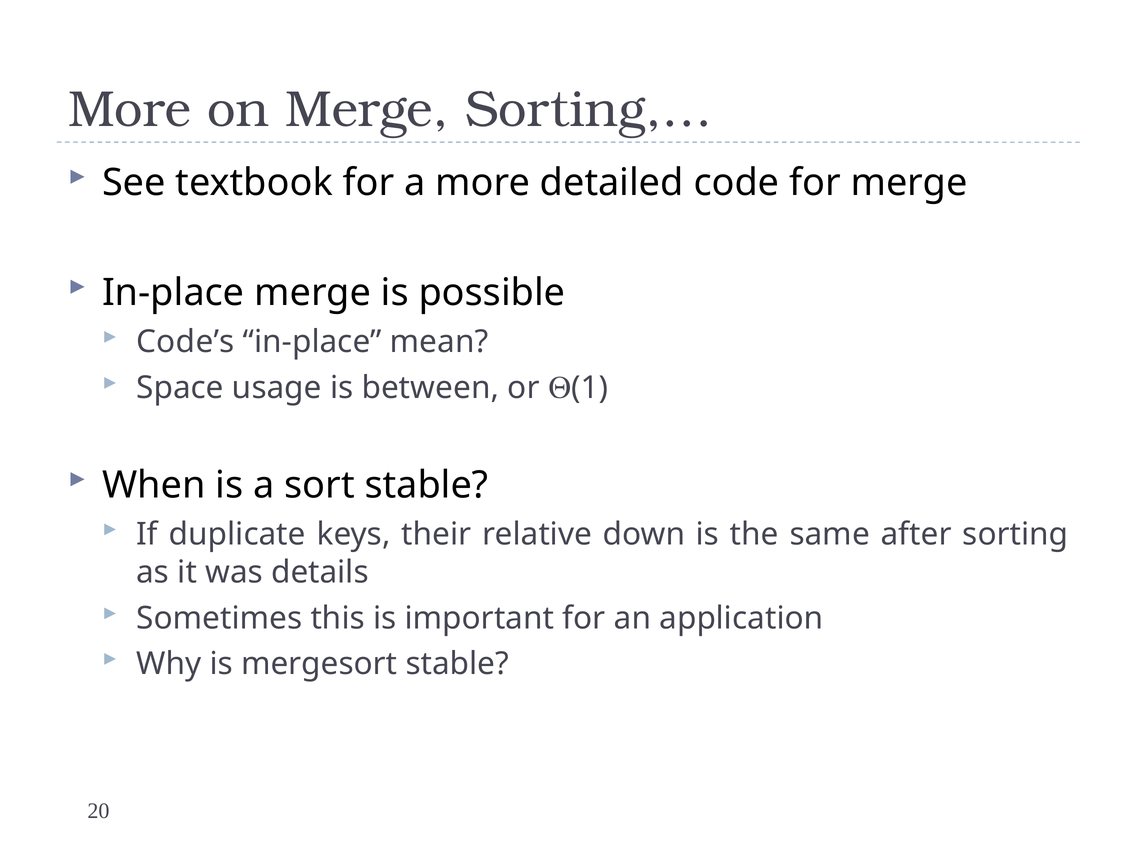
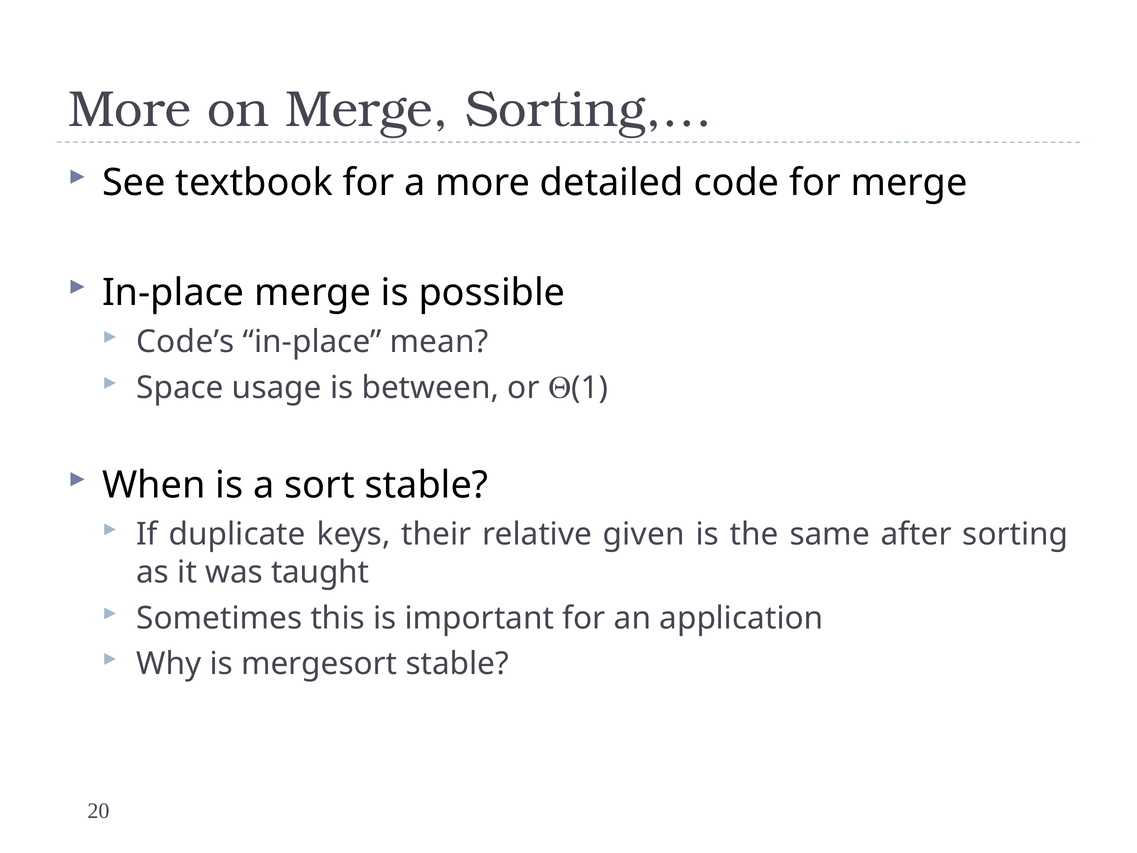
down: down -> given
details: details -> taught
